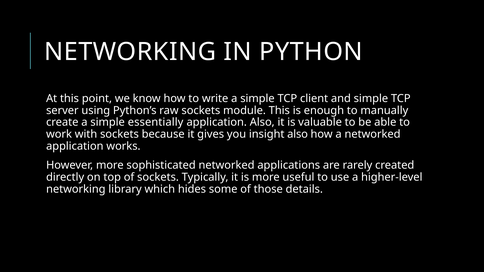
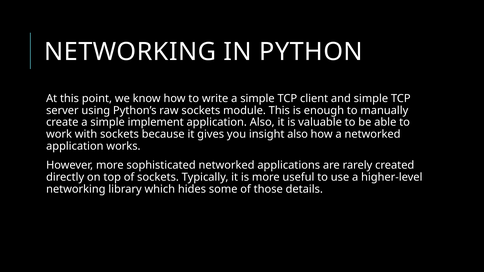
essentially: essentially -> implement
